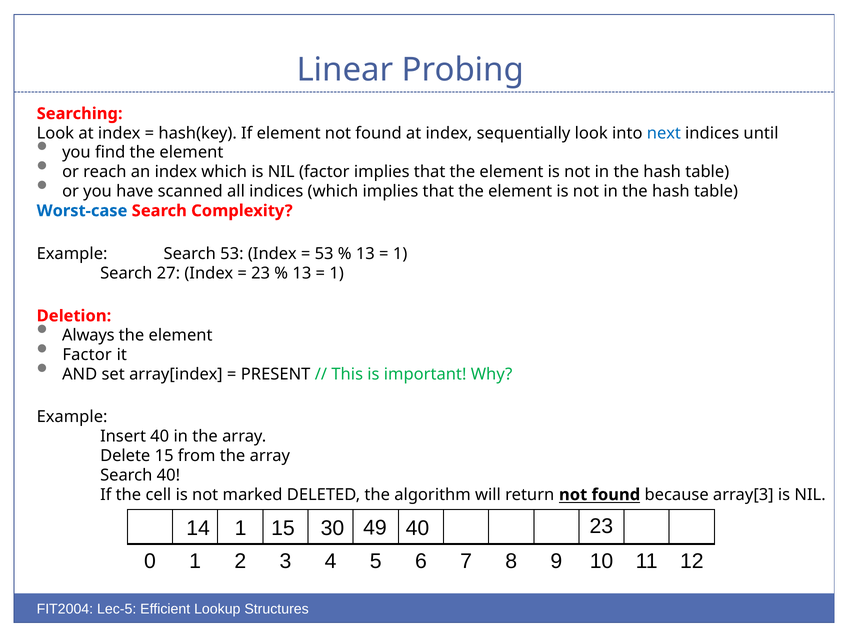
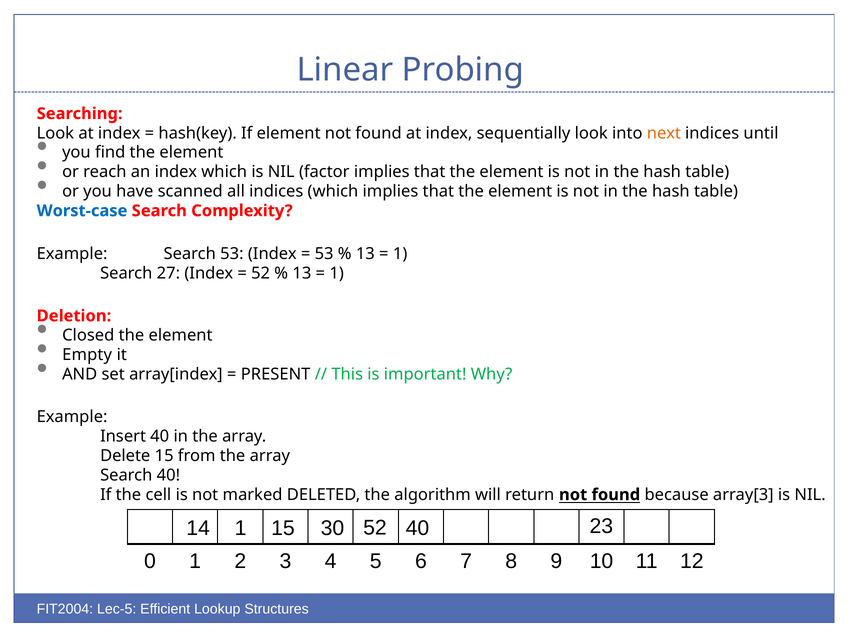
next colour: blue -> orange
23 at (261, 273): 23 -> 52
Always: Always -> Closed
Factor at (87, 355): Factor -> Empty
30 49: 49 -> 52
